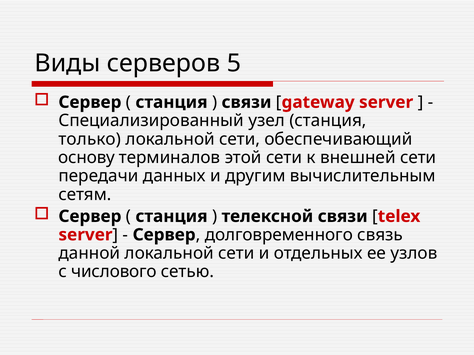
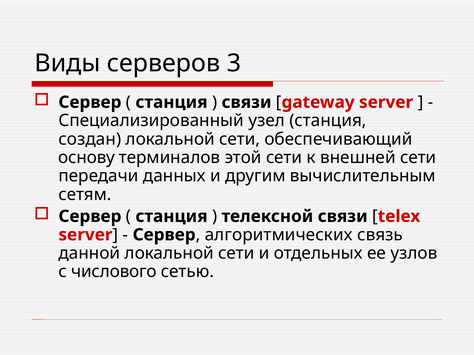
5: 5 -> 3
только: только -> создан
долговременного: долговременного -> алгоритмических
